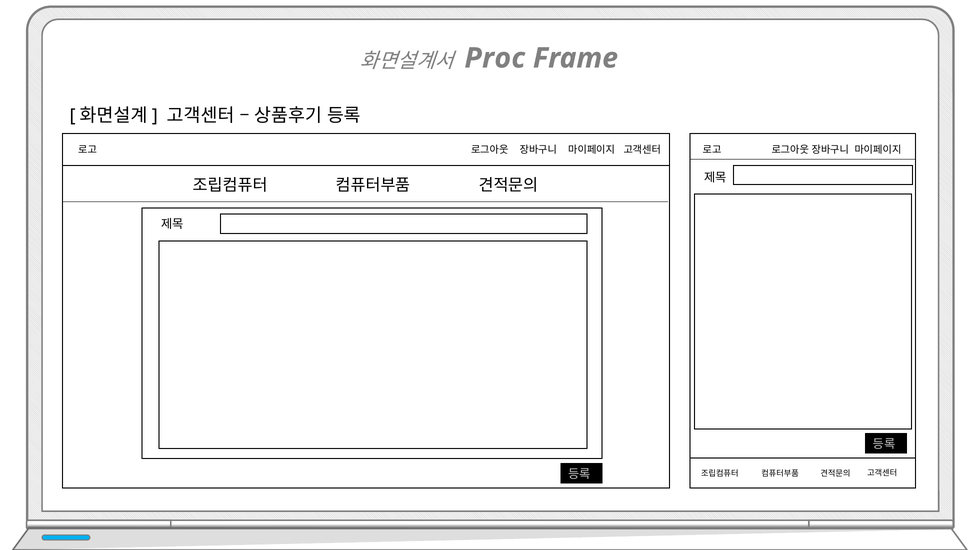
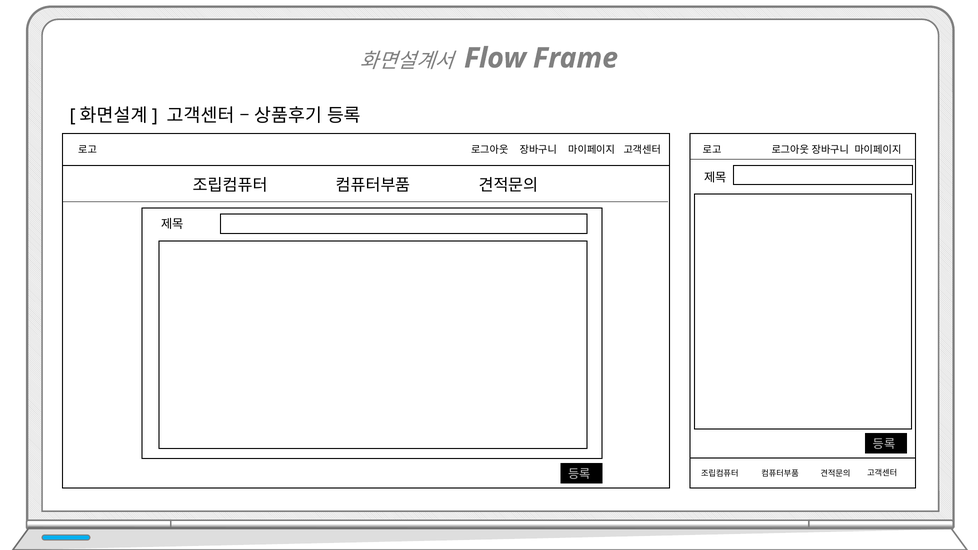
Proc: Proc -> Flow
